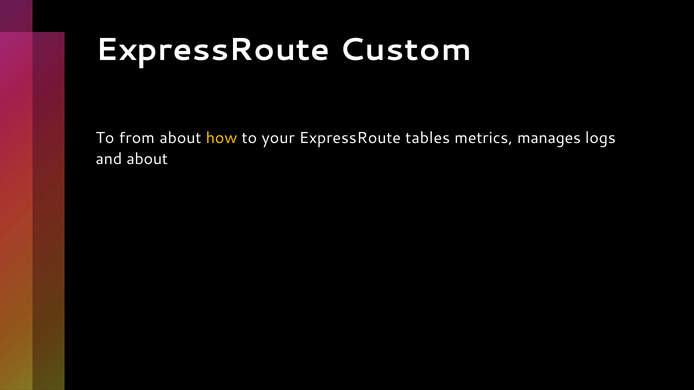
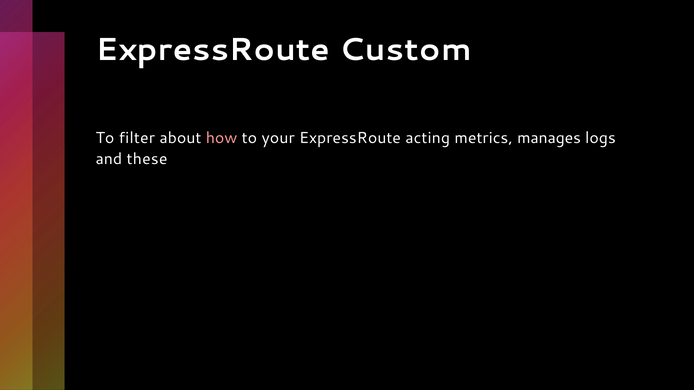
from: from -> filter
how colour: yellow -> pink
tables: tables -> acting
and about: about -> these
